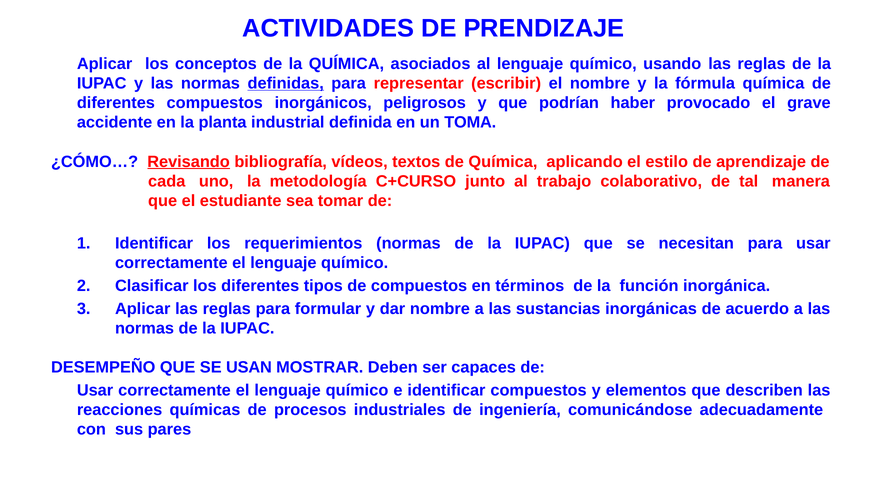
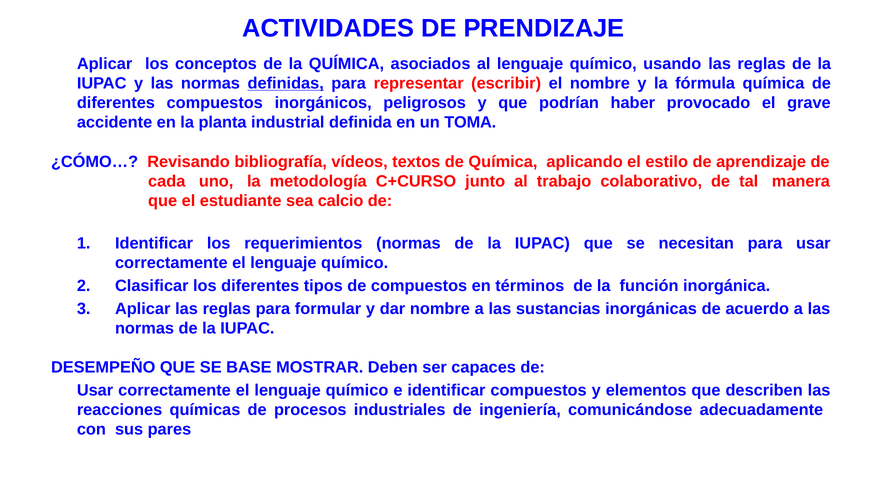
Revisando underline: present -> none
tomar: tomar -> calcio
USAN: USAN -> BASE
